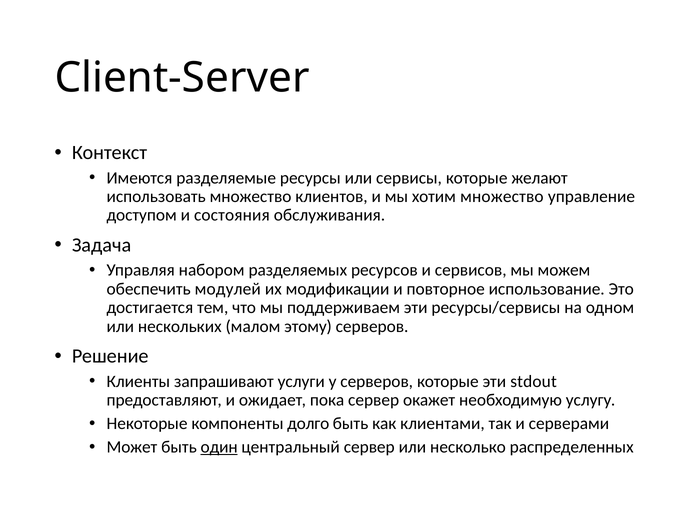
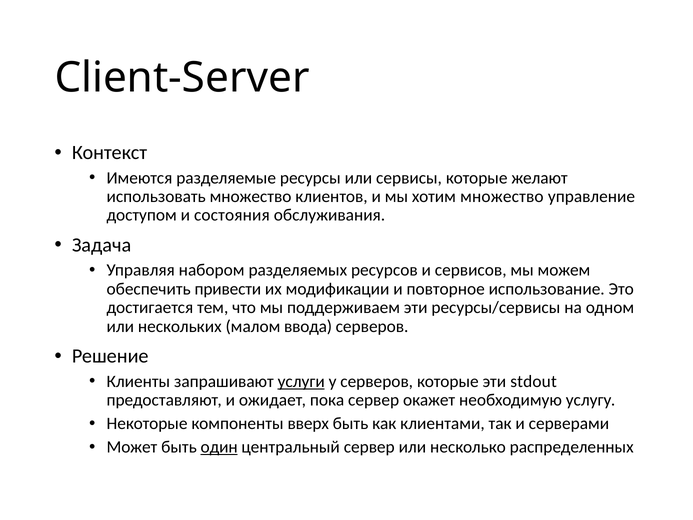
модулей: модулей -> привести
этому: этому -> ввода
услуги underline: none -> present
долго: долго -> вверх
